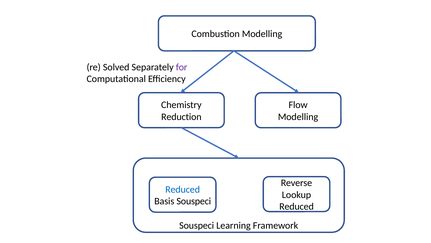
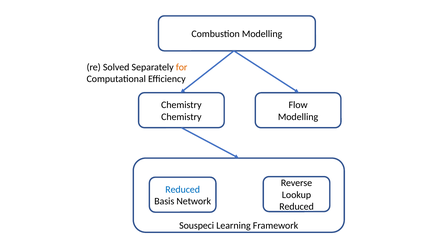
for colour: purple -> orange
Reduction at (181, 117): Reduction -> Chemistry
Basis Souspeci: Souspeci -> Network
